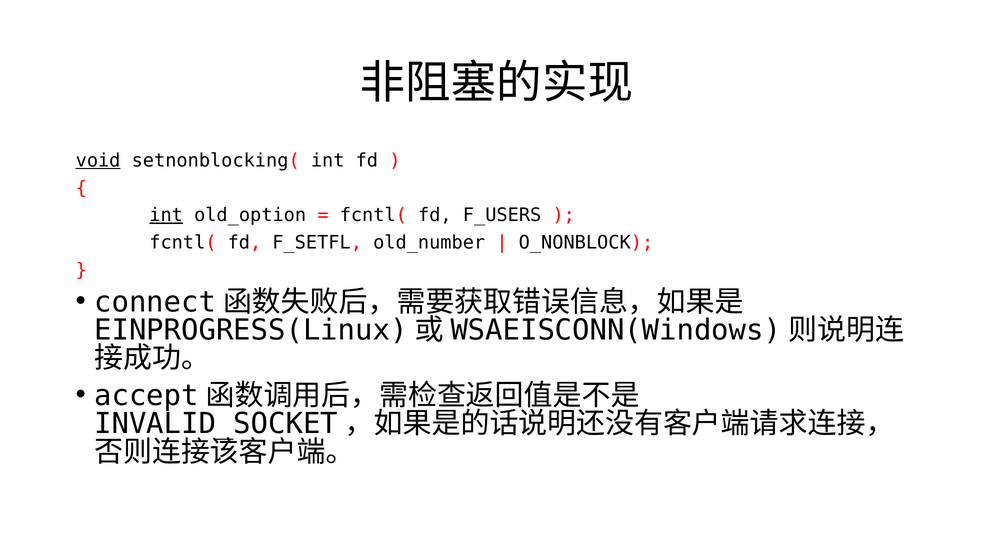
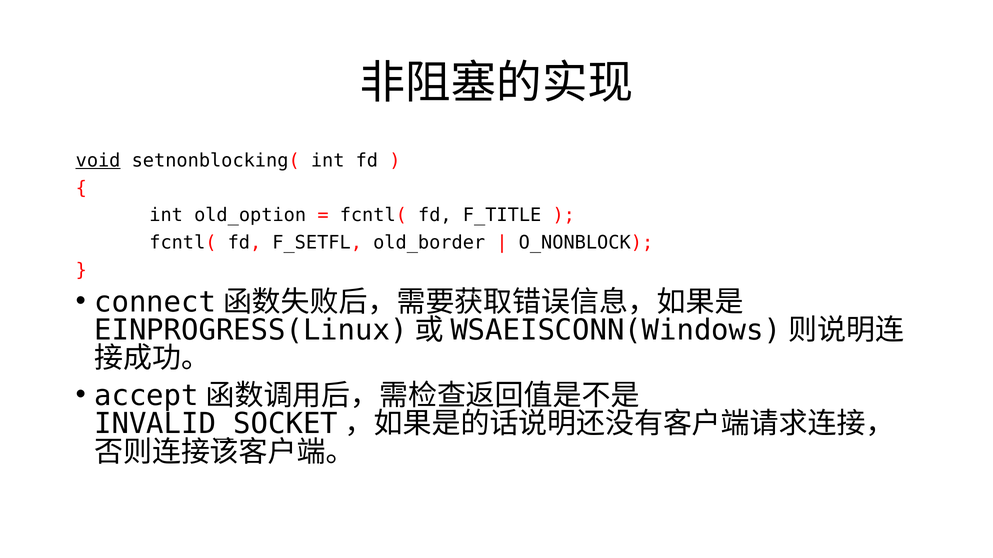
int at (166, 216) underline: present -> none
F_USERS: F_USERS -> F_TITLE
old_number: old_number -> old_border
